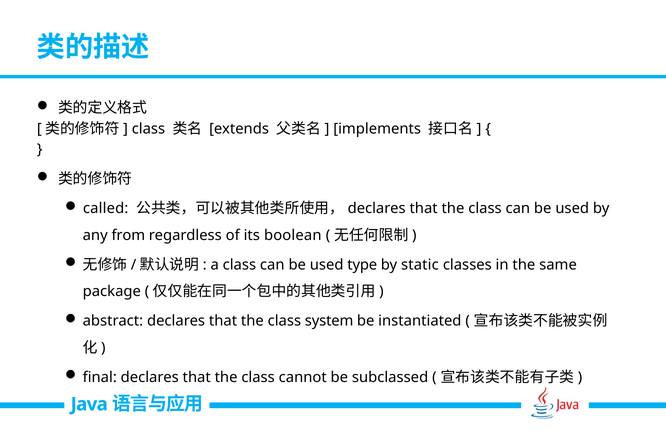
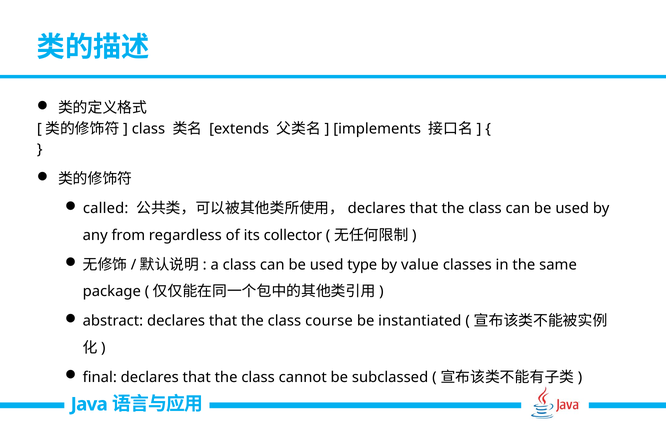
boolean: boolean -> collector
static: static -> value
system: system -> course
